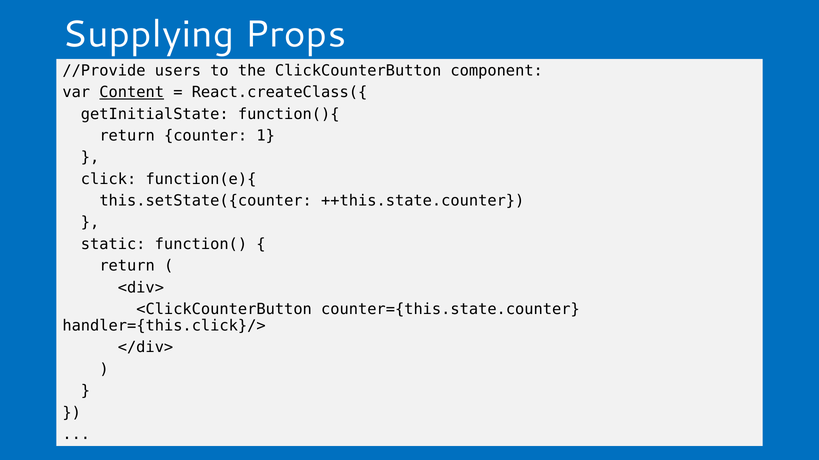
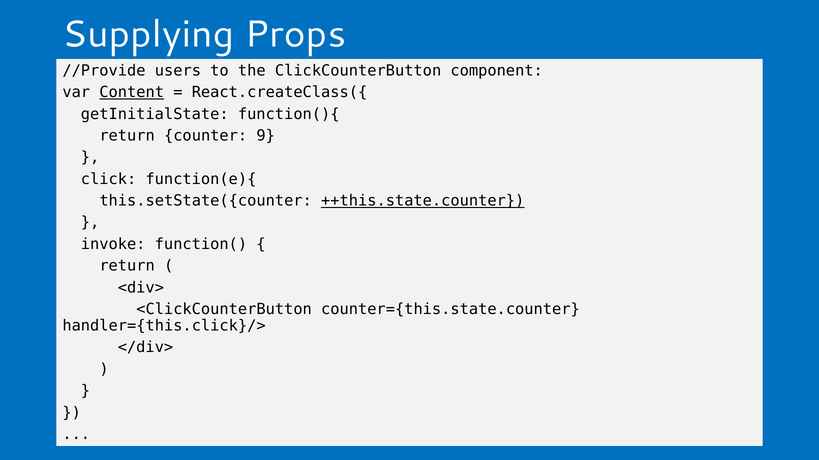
1: 1 -> 9
++this.state.counter underline: none -> present
static: static -> invoke
